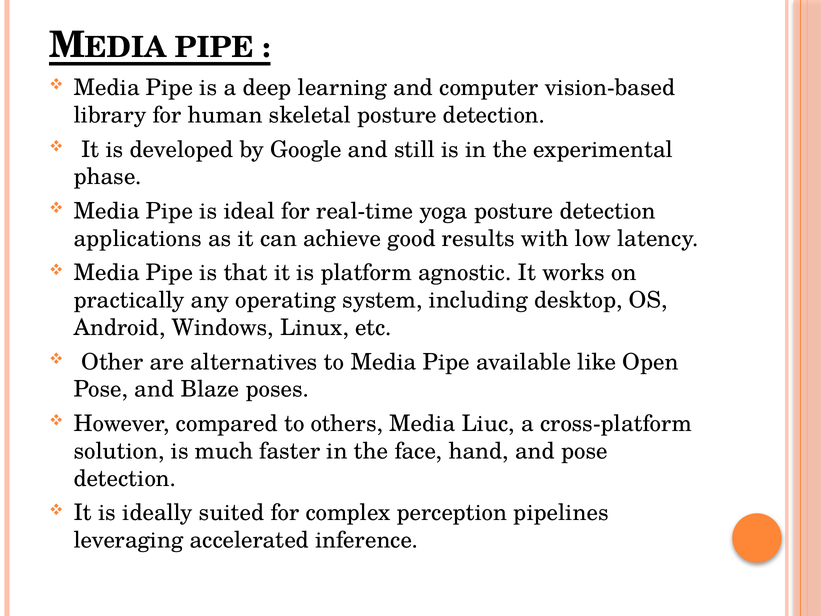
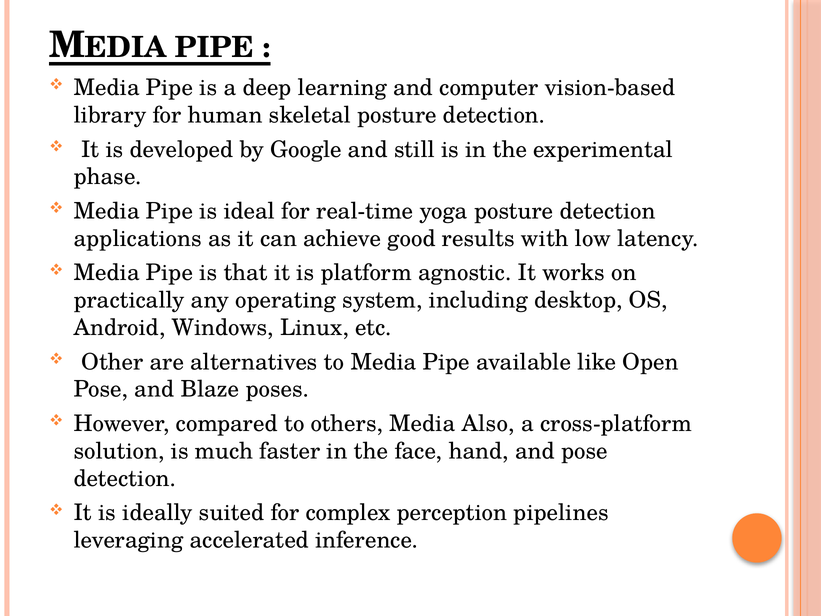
Liuc: Liuc -> Also
